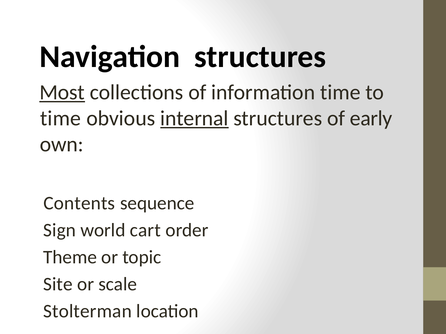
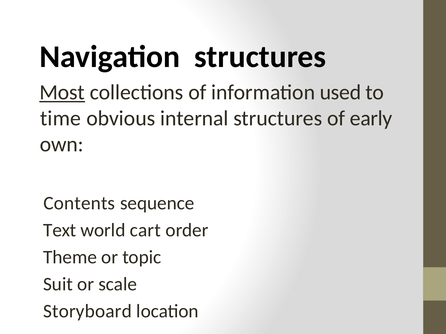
information time: time -> used
internal underline: present -> none
Sign: Sign -> Text
Site: Site -> Suit
Stolterman: Stolterman -> Storyboard
